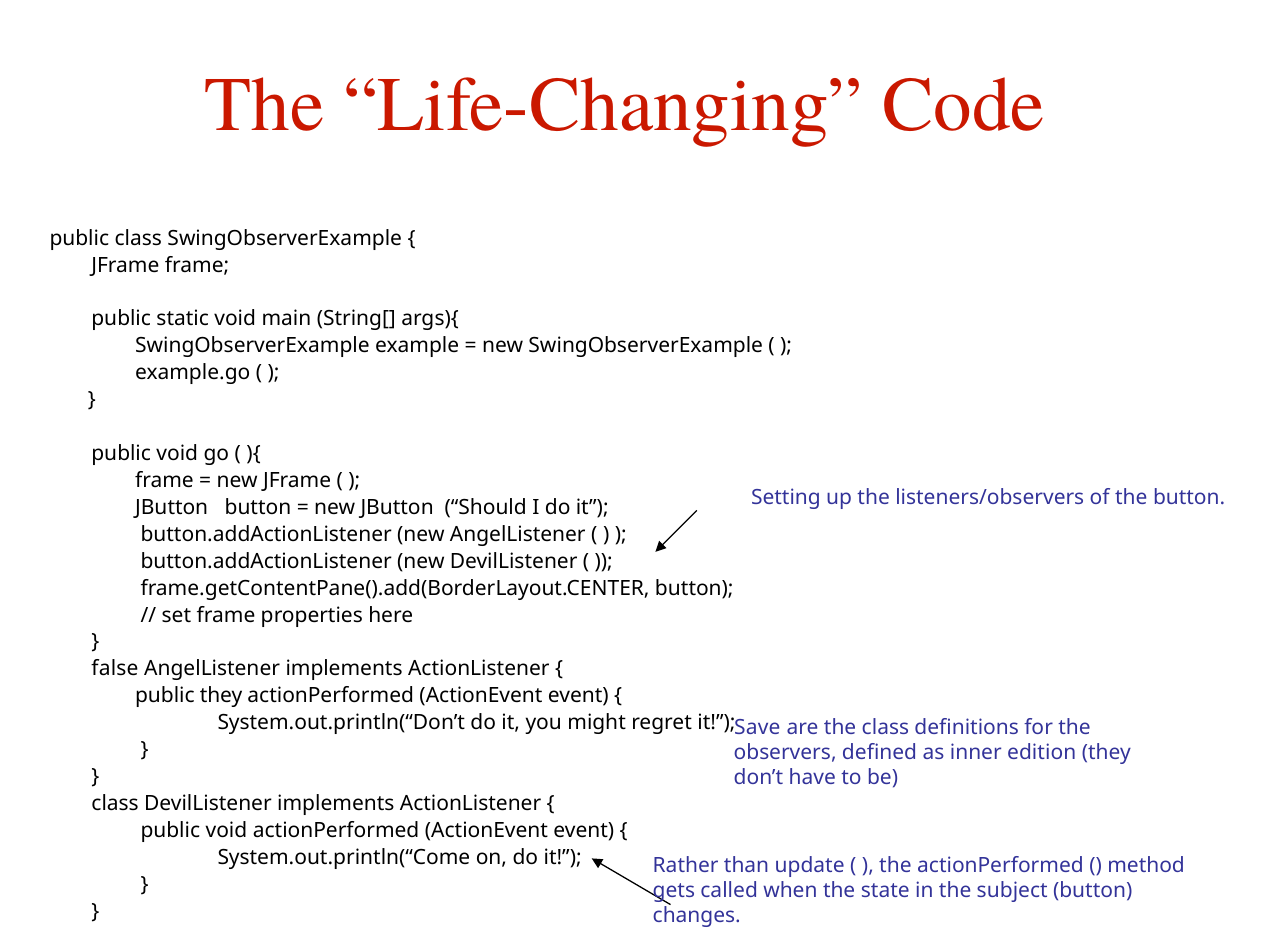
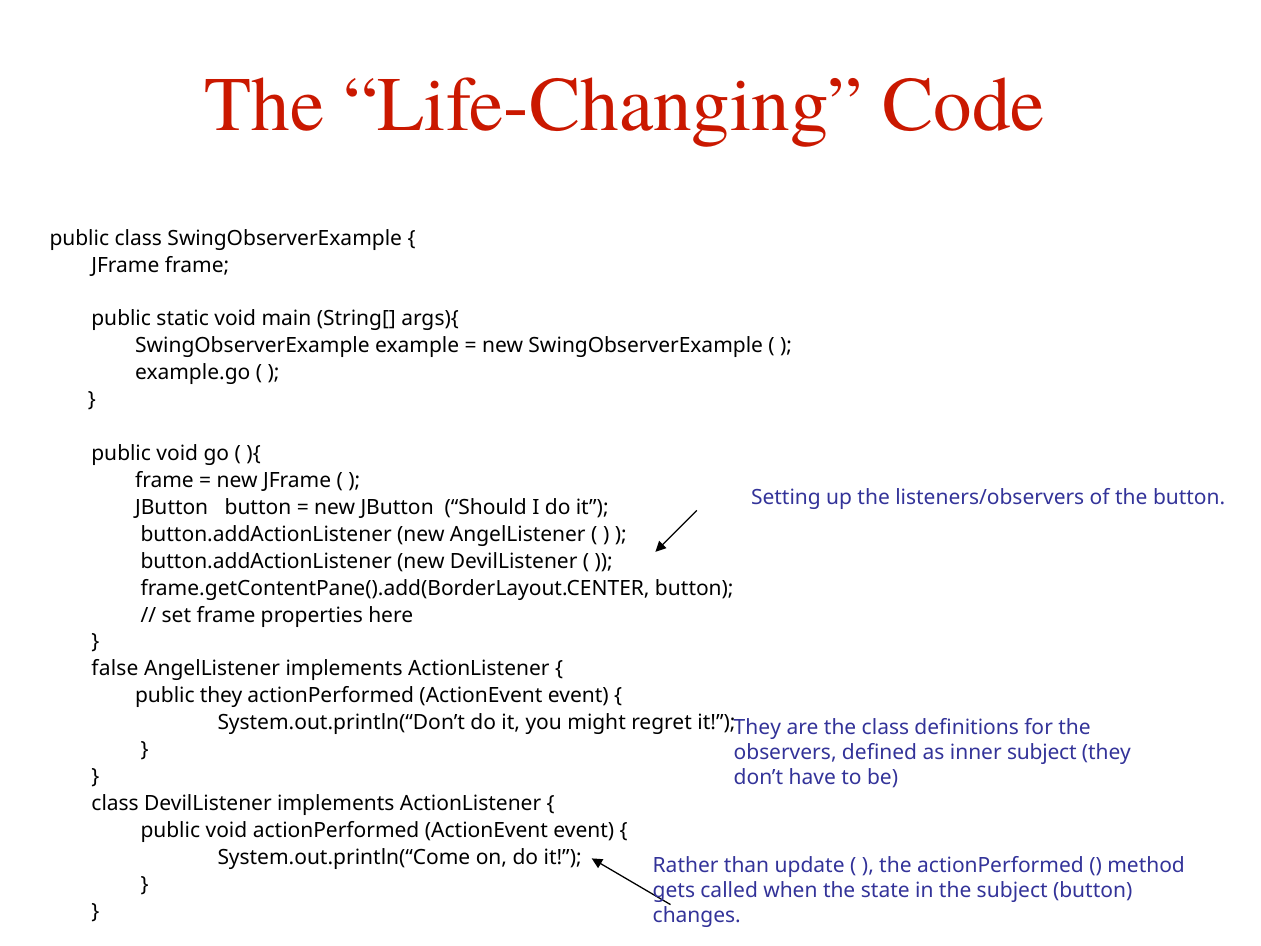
Save at (757, 727): Save -> They
inner edition: edition -> subject
